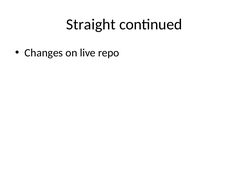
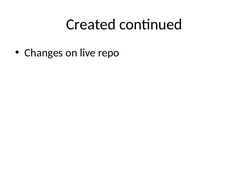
Straight: Straight -> Created
